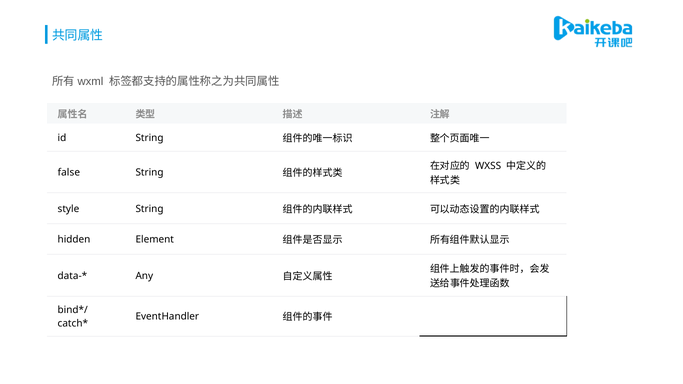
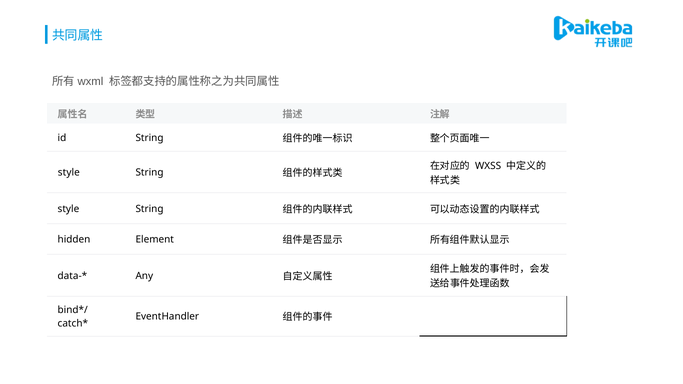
false at (69, 173): false -> style
